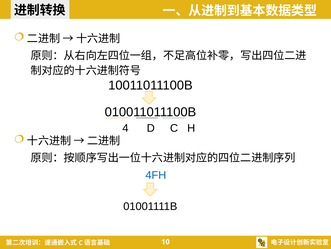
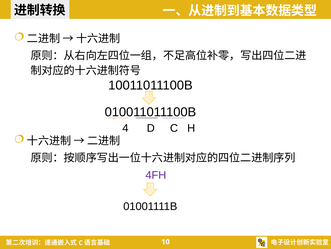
4FH colour: blue -> purple
